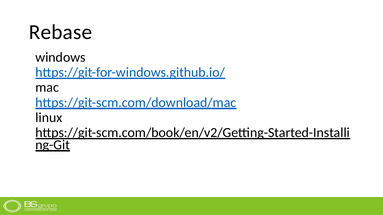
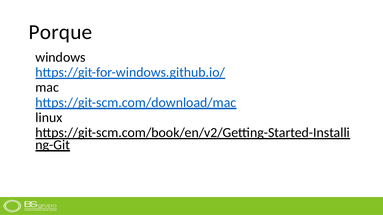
Rebase: Rebase -> Porque
